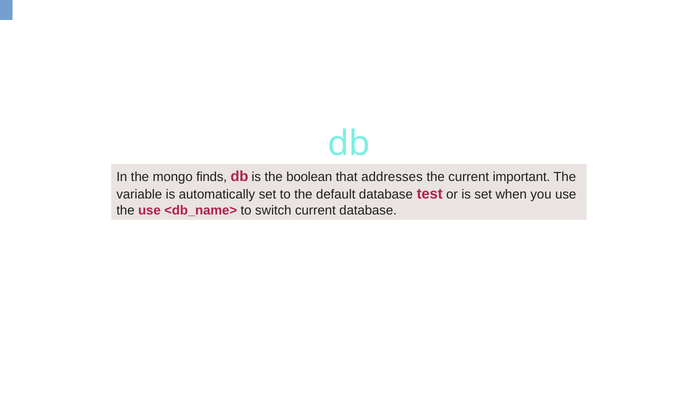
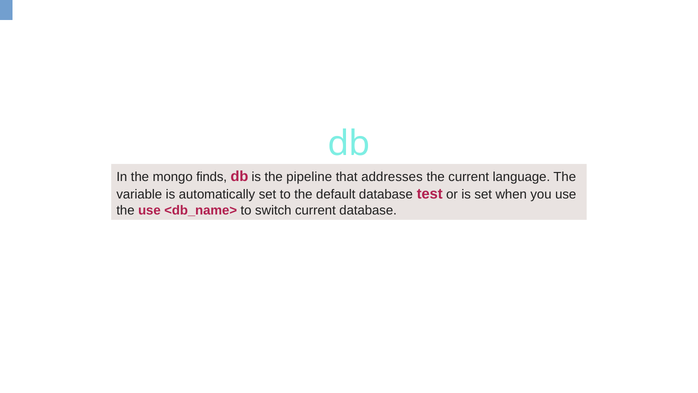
boolean: boolean -> pipeline
important: important -> language
